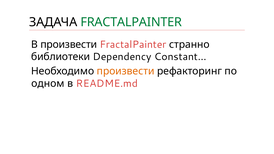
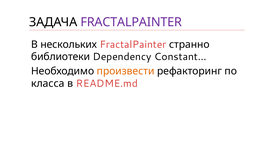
FRACTALPAINTER at (131, 22) colour: green -> purple
В произвести: произвести -> нескольких
одном: одном -> класса
